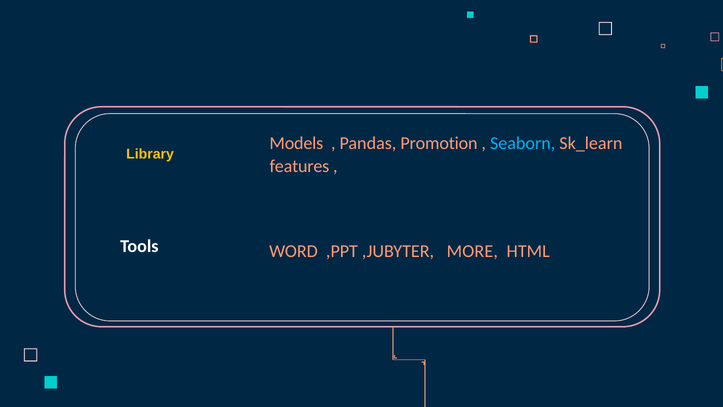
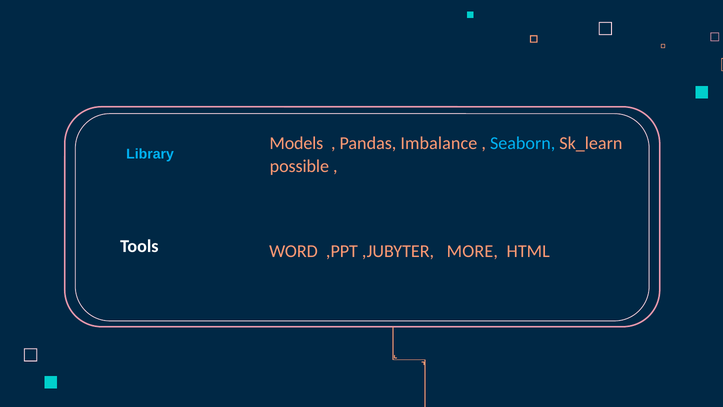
Promotion: Promotion -> Imbalance
Library colour: yellow -> light blue
features: features -> possible
